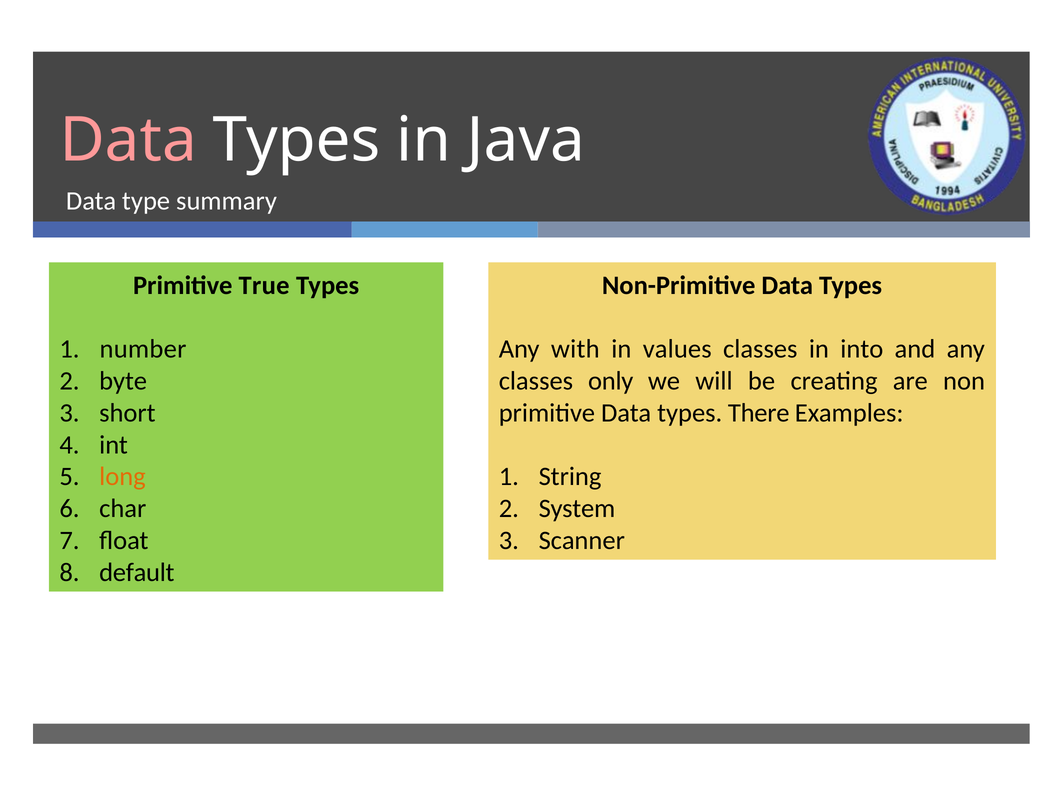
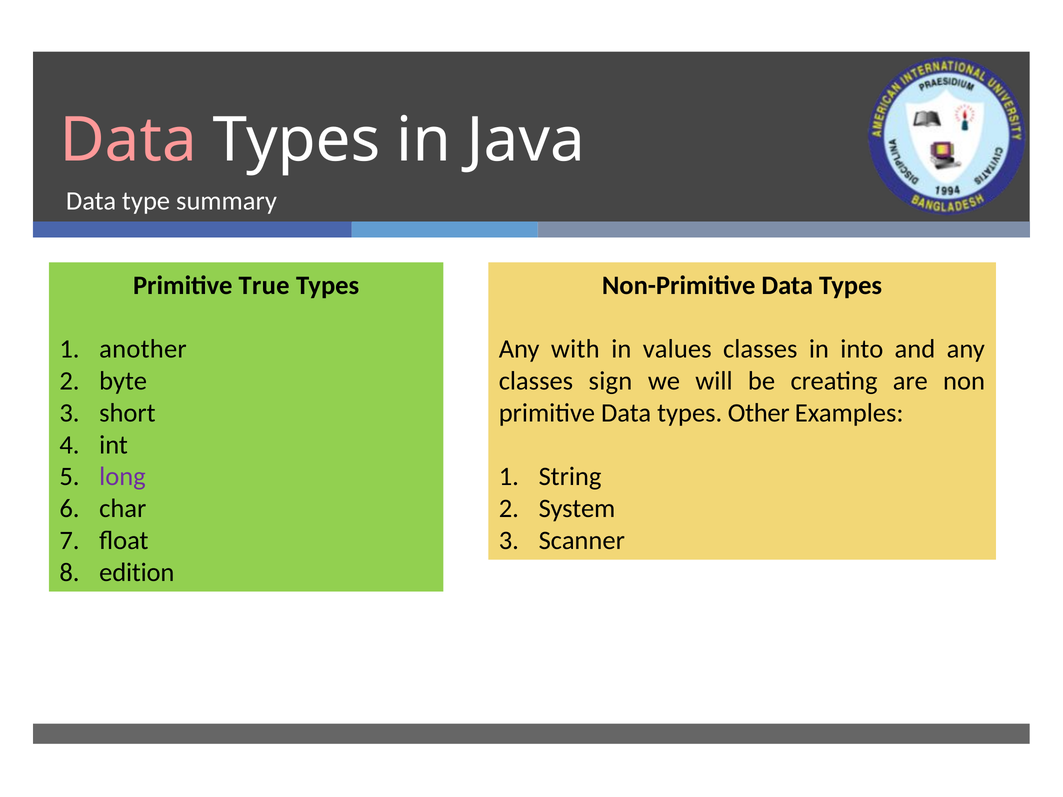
number: number -> another
only: only -> sign
There: There -> Other
long colour: orange -> purple
default: default -> edition
